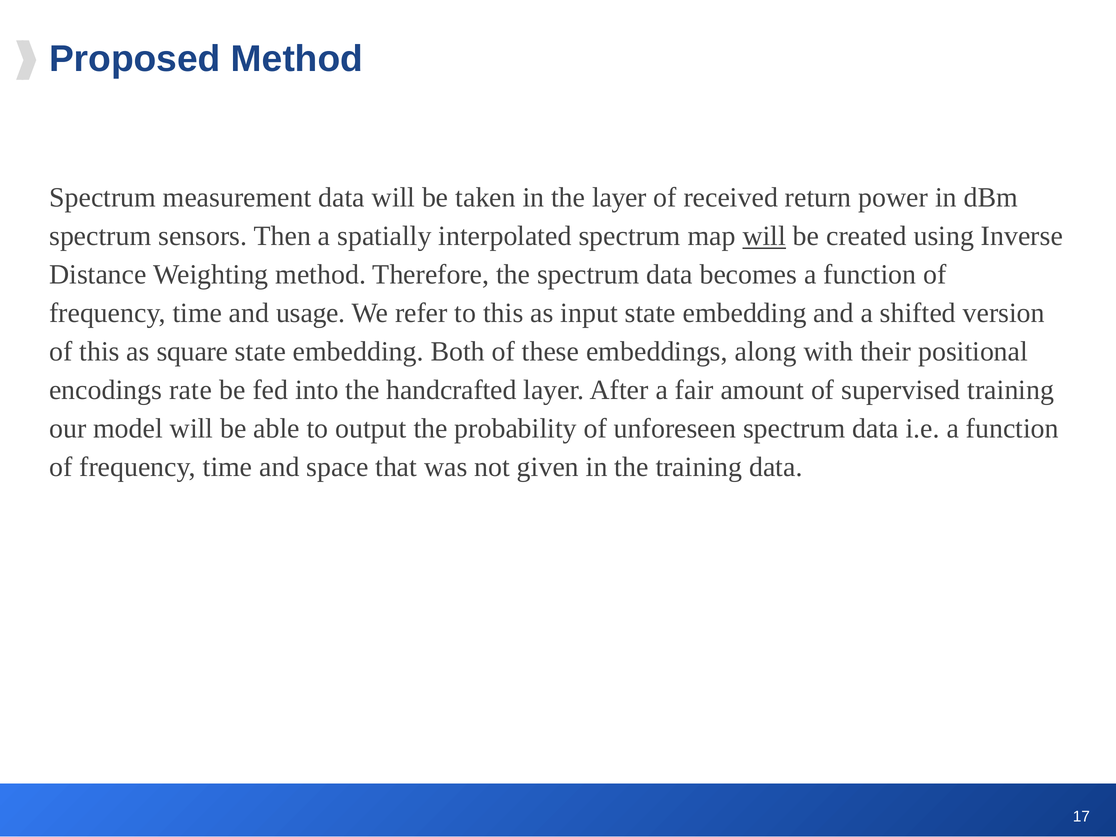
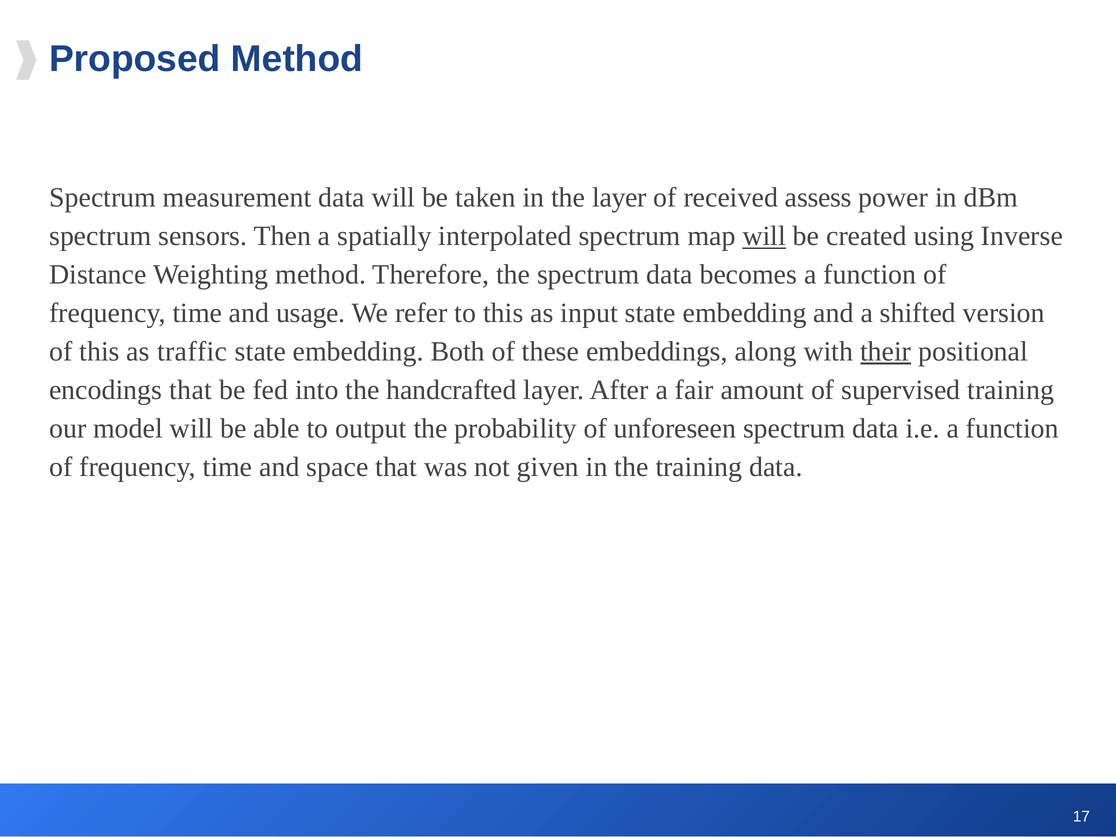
return: return -> assess
square: square -> traffic
their underline: none -> present
encodings rate: rate -> that
